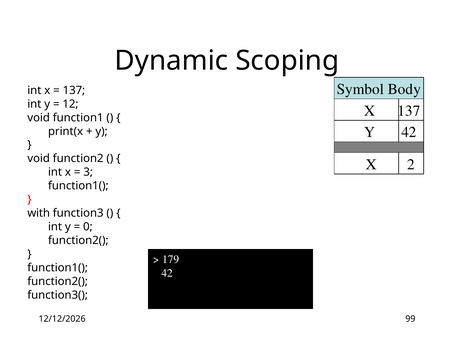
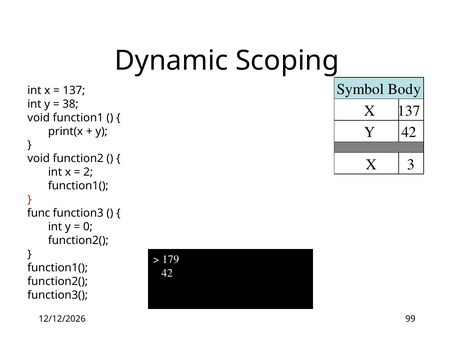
12: 12 -> 38
2: 2 -> 3
3: 3 -> 2
with: with -> func
